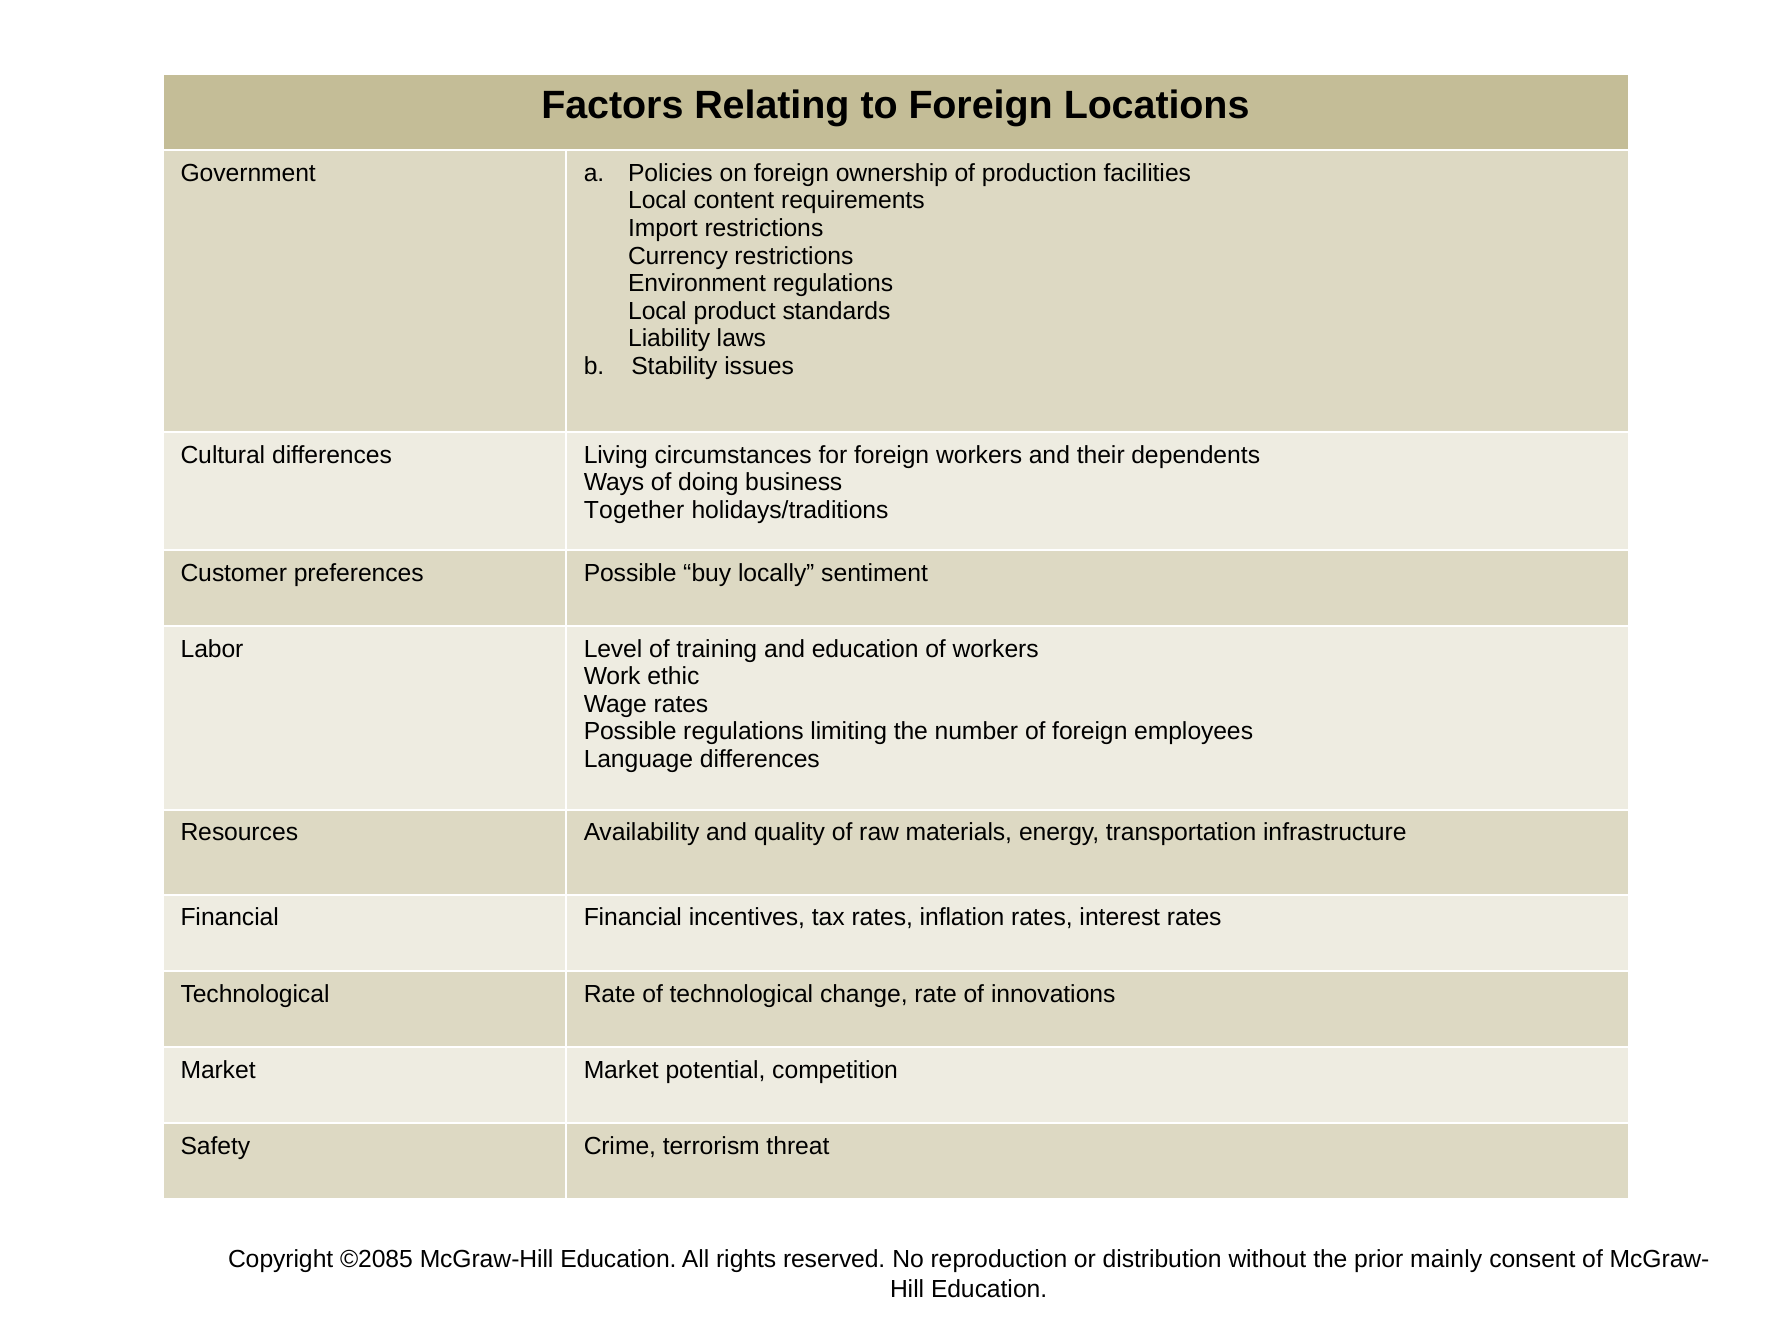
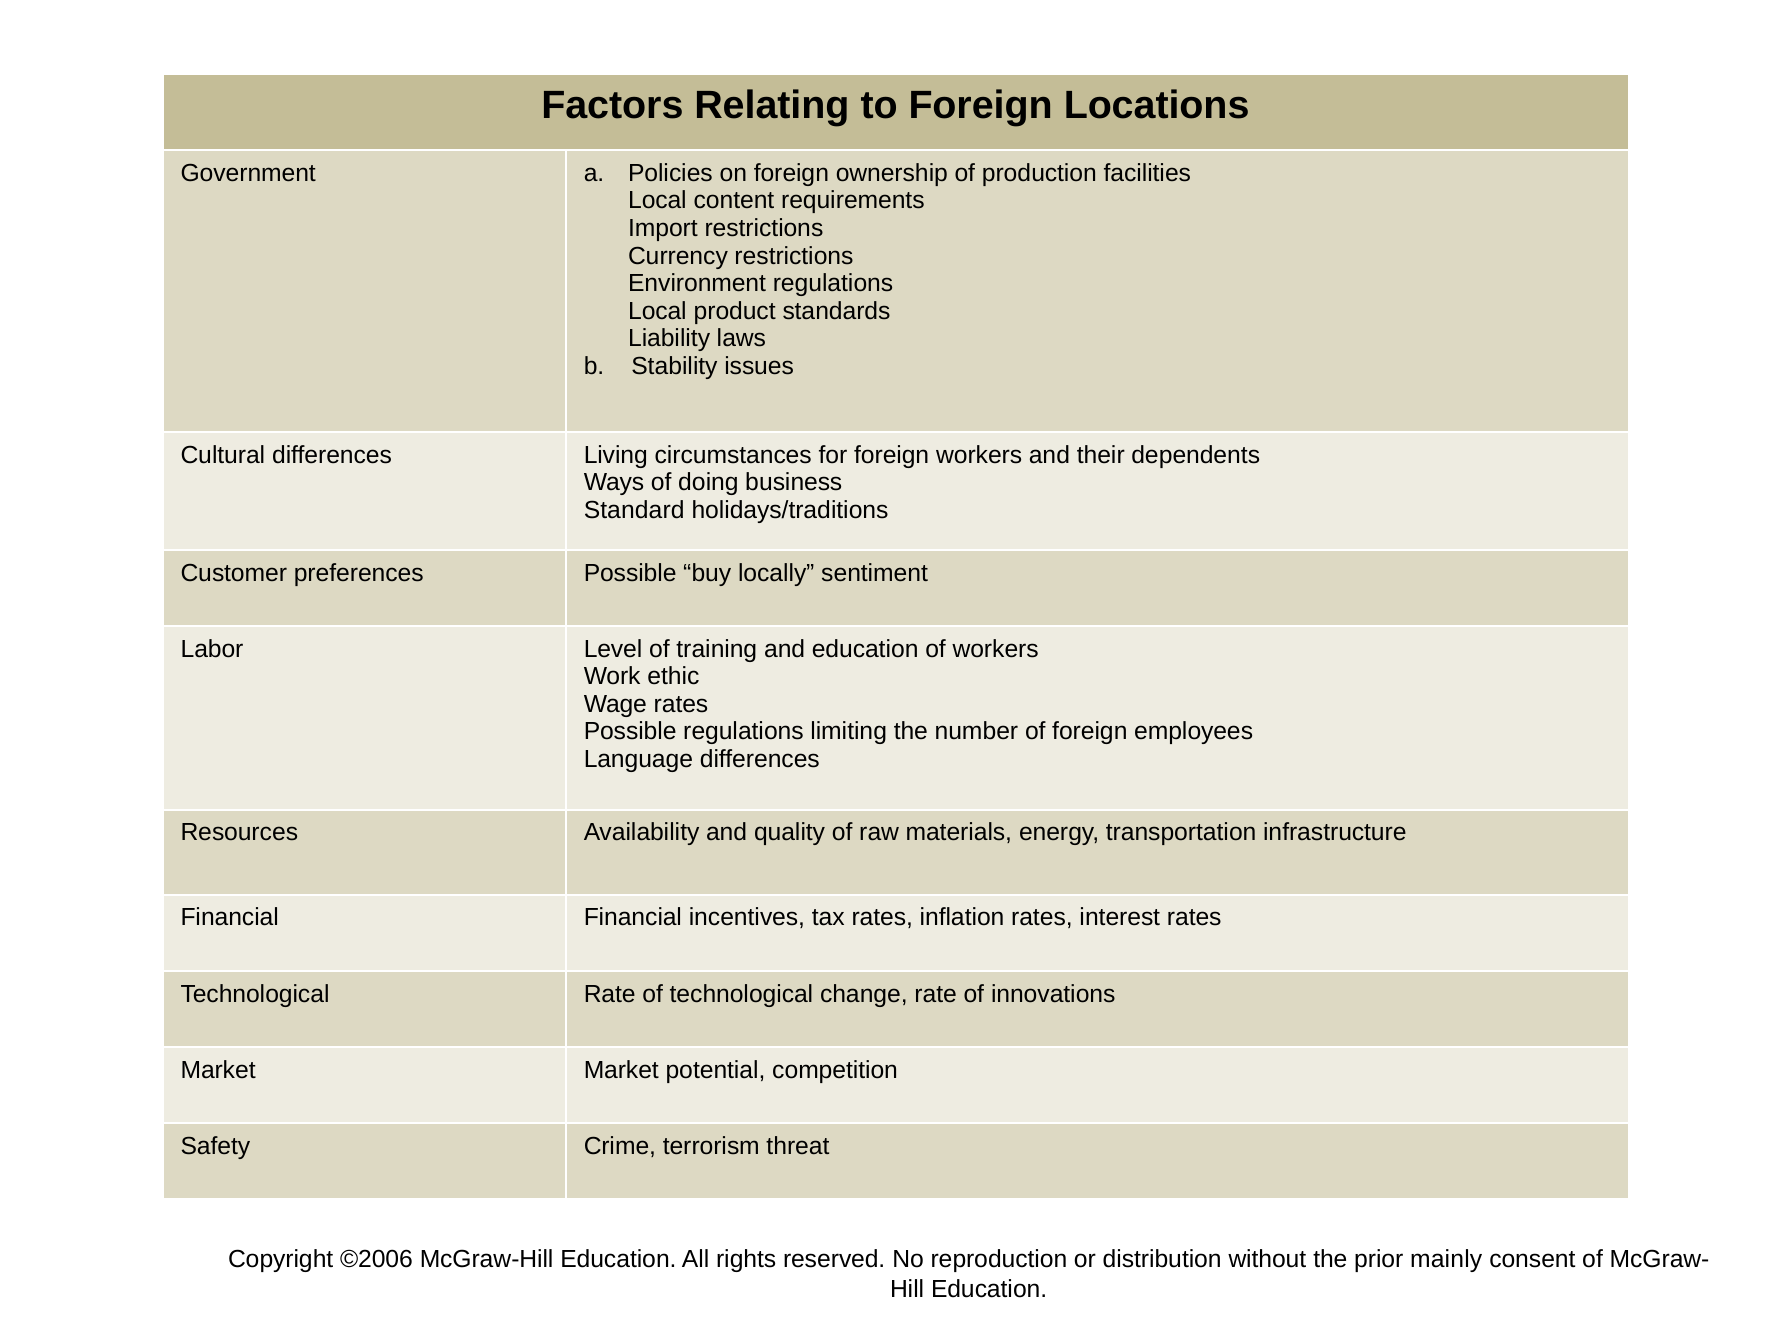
Together: Together -> Standard
©2085: ©2085 -> ©2006
